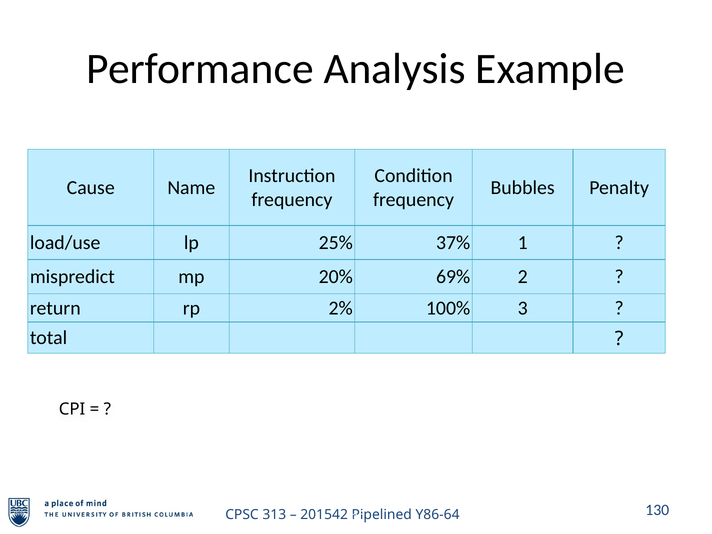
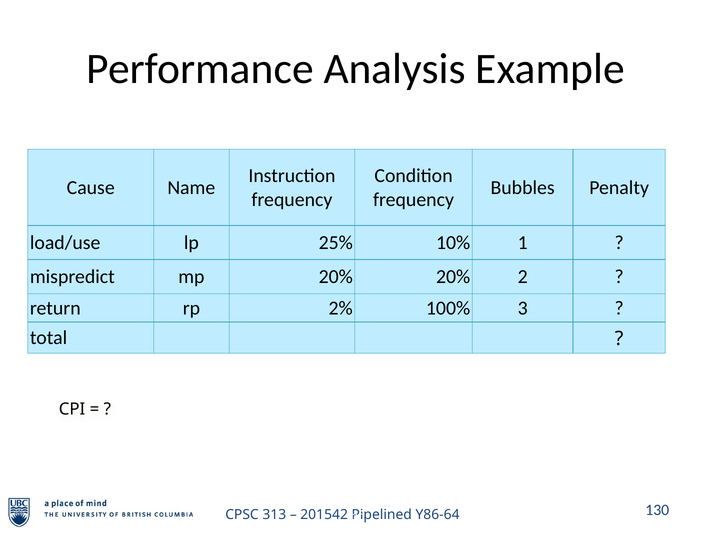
37%: 37% -> 10%
20% 69%: 69% -> 20%
